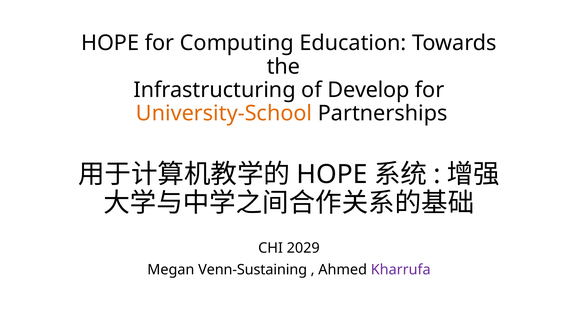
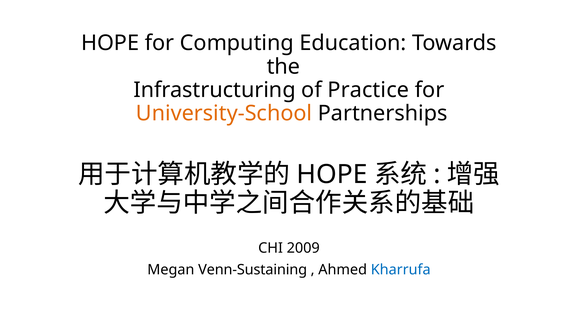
Develop: Develop -> Practice
2029: 2029 -> 2009
Kharrufa colour: purple -> blue
